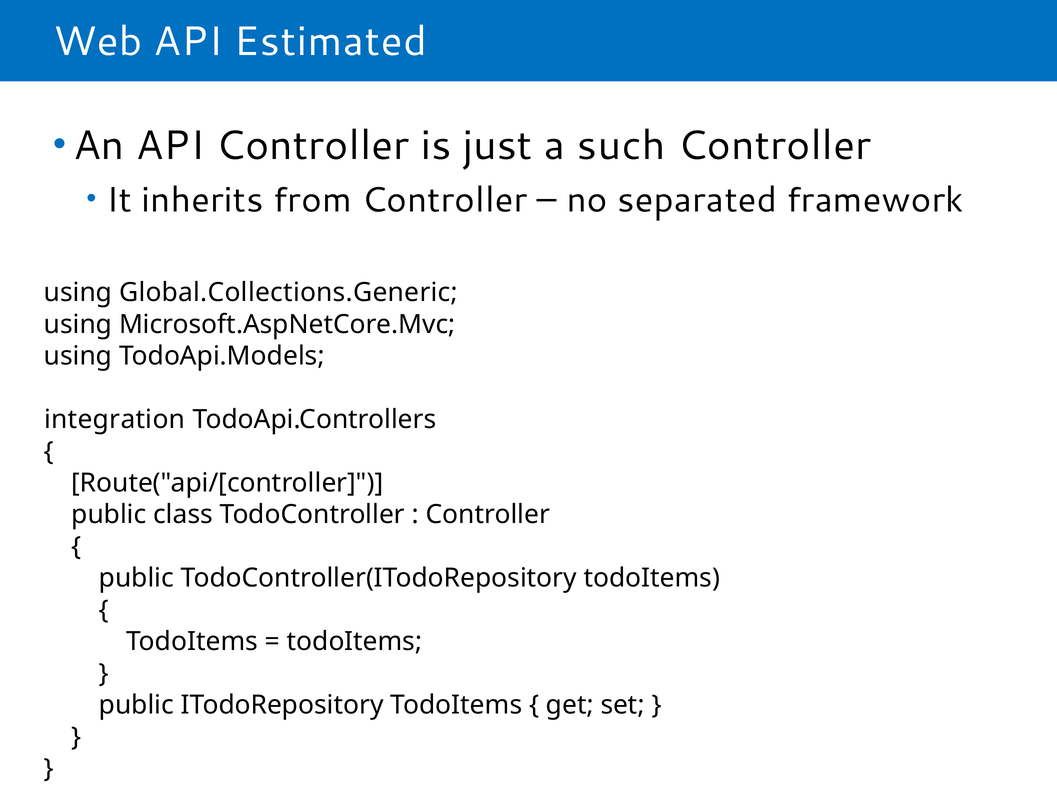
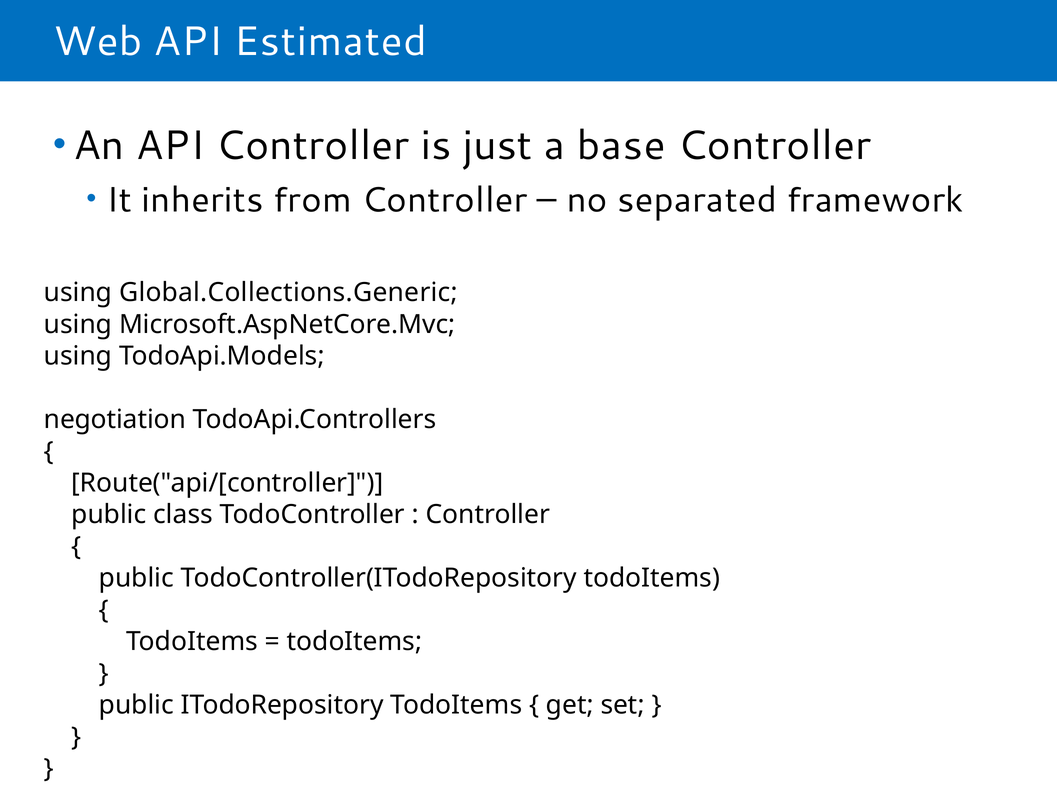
such: such -> base
integration: integration -> negotiation
